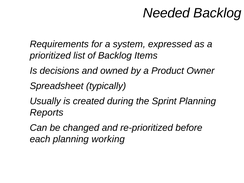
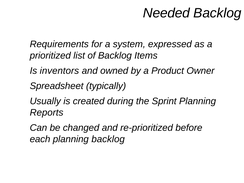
decisions: decisions -> inventors
planning working: working -> backlog
